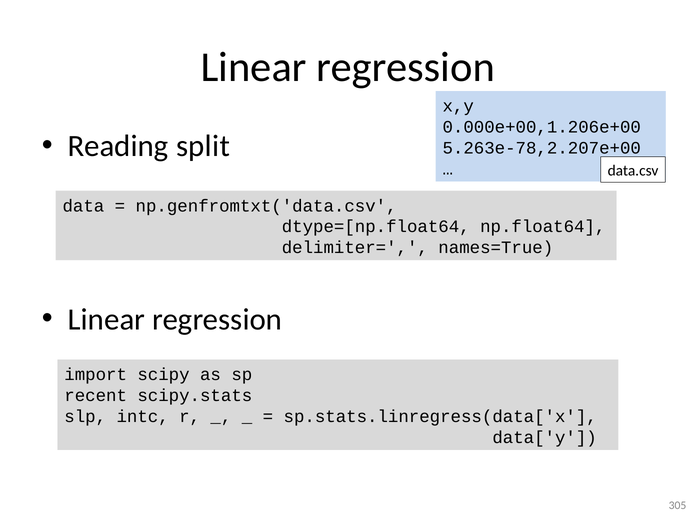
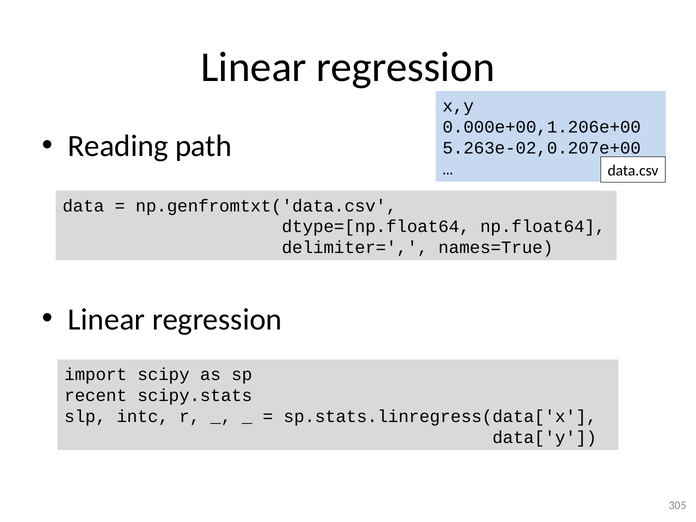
split: split -> path
5.263e-78,2.207e+00: 5.263e-78,2.207e+00 -> 5.263e-02,0.207e+00
